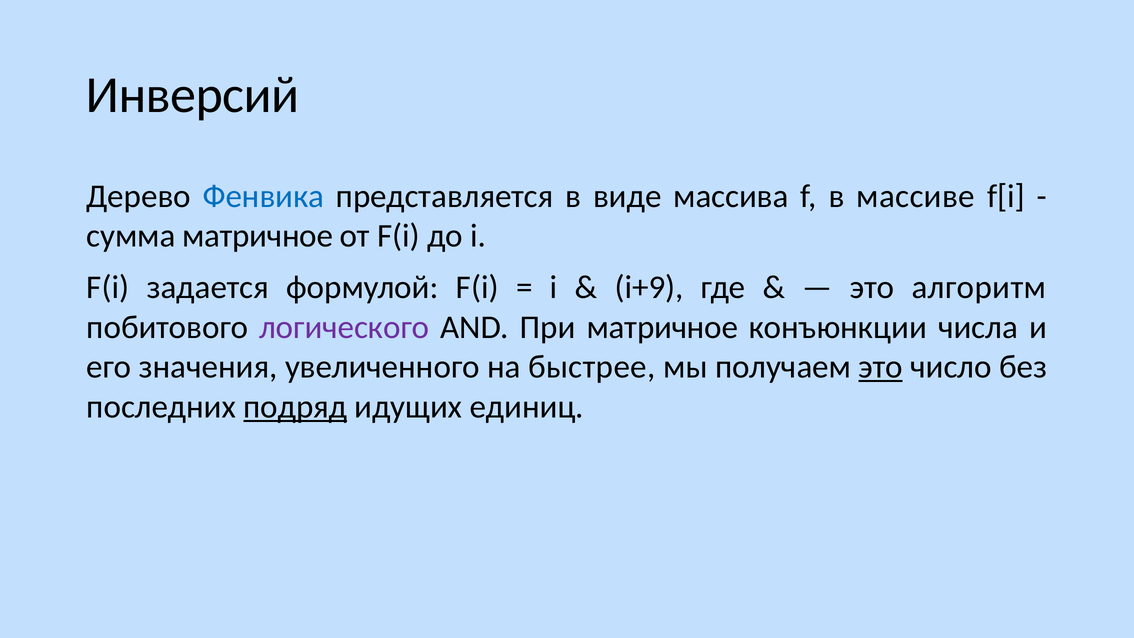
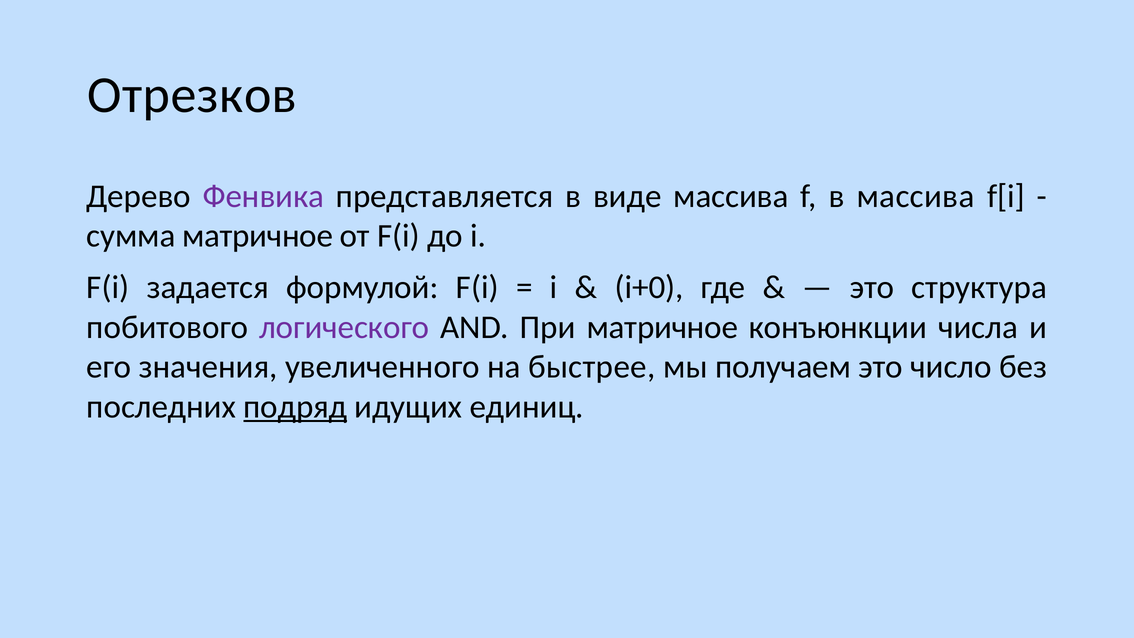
Инверсий: Инверсий -> Отрезков
Фенвика colour: blue -> purple
в массиве: массиве -> массива
i+9: i+9 -> i+0
алгоритм: алгоритм -> структура
это at (881, 367) underline: present -> none
